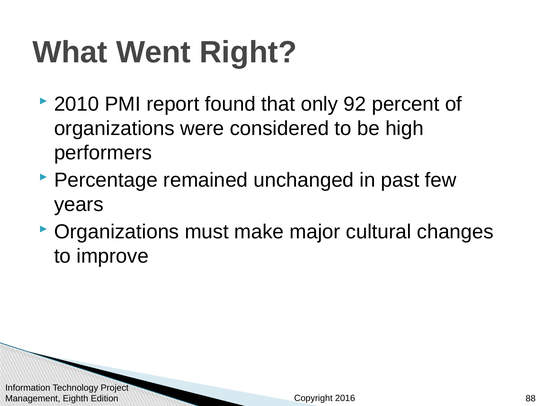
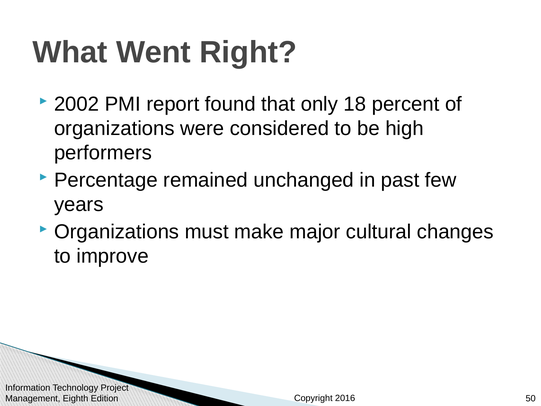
2010: 2010 -> 2002
92: 92 -> 18
88: 88 -> 50
